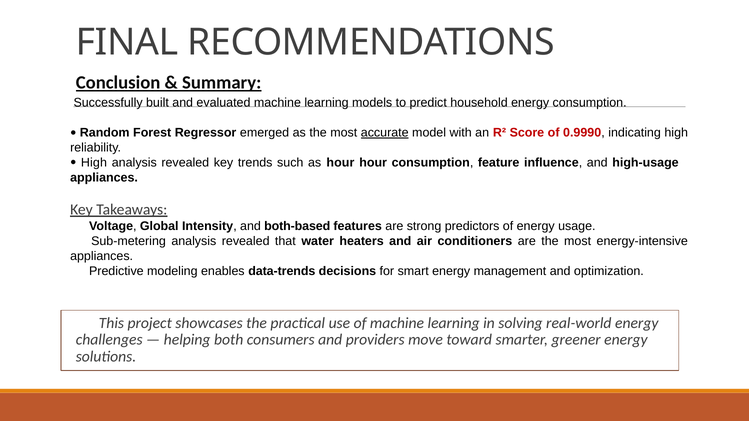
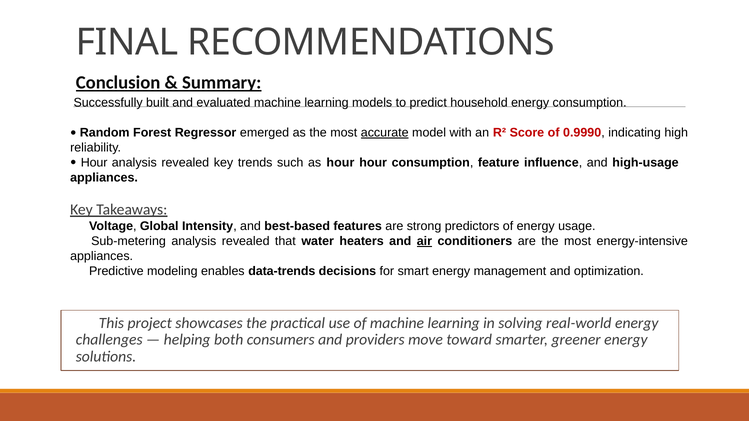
High at (94, 163): High -> Hour
both-based: both-based -> best-based
air underline: none -> present
